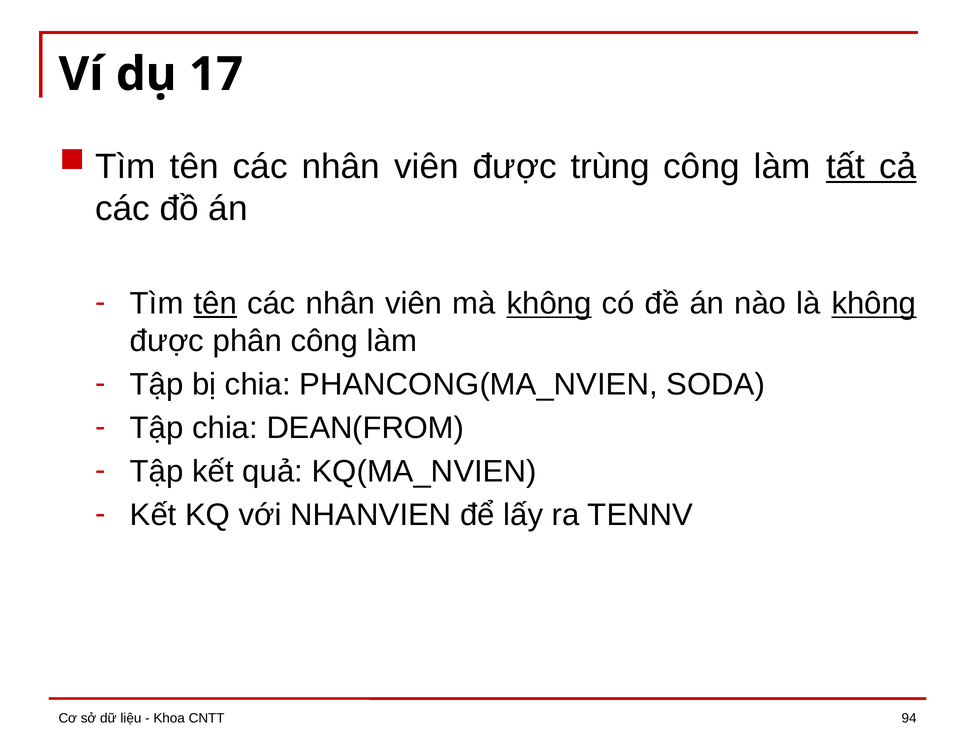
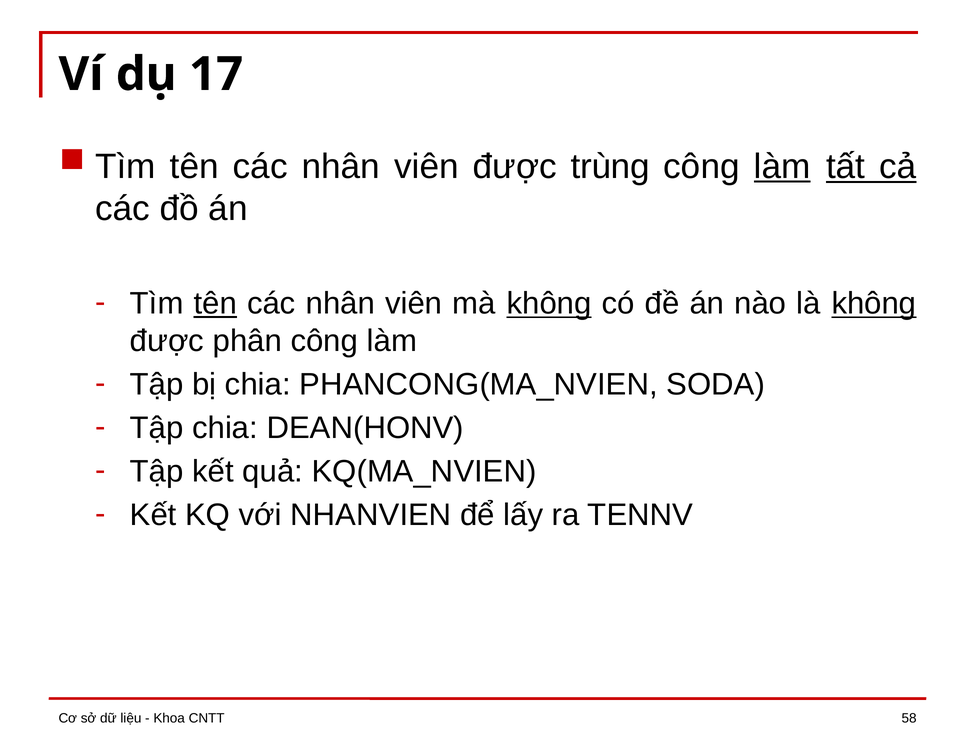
làm at (782, 167) underline: none -> present
DEAN(FROM: DEAN(FROM -> DEAN(HONV
94: 94 -> 58
